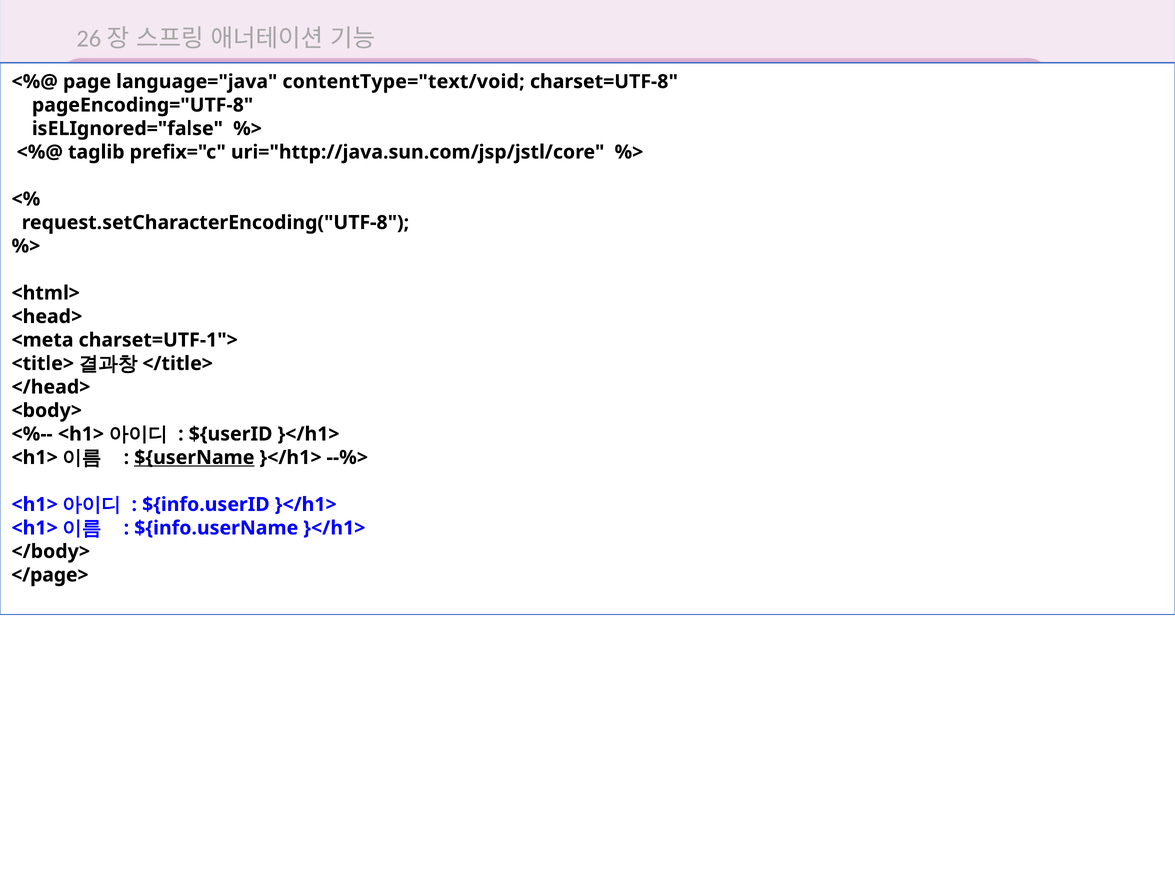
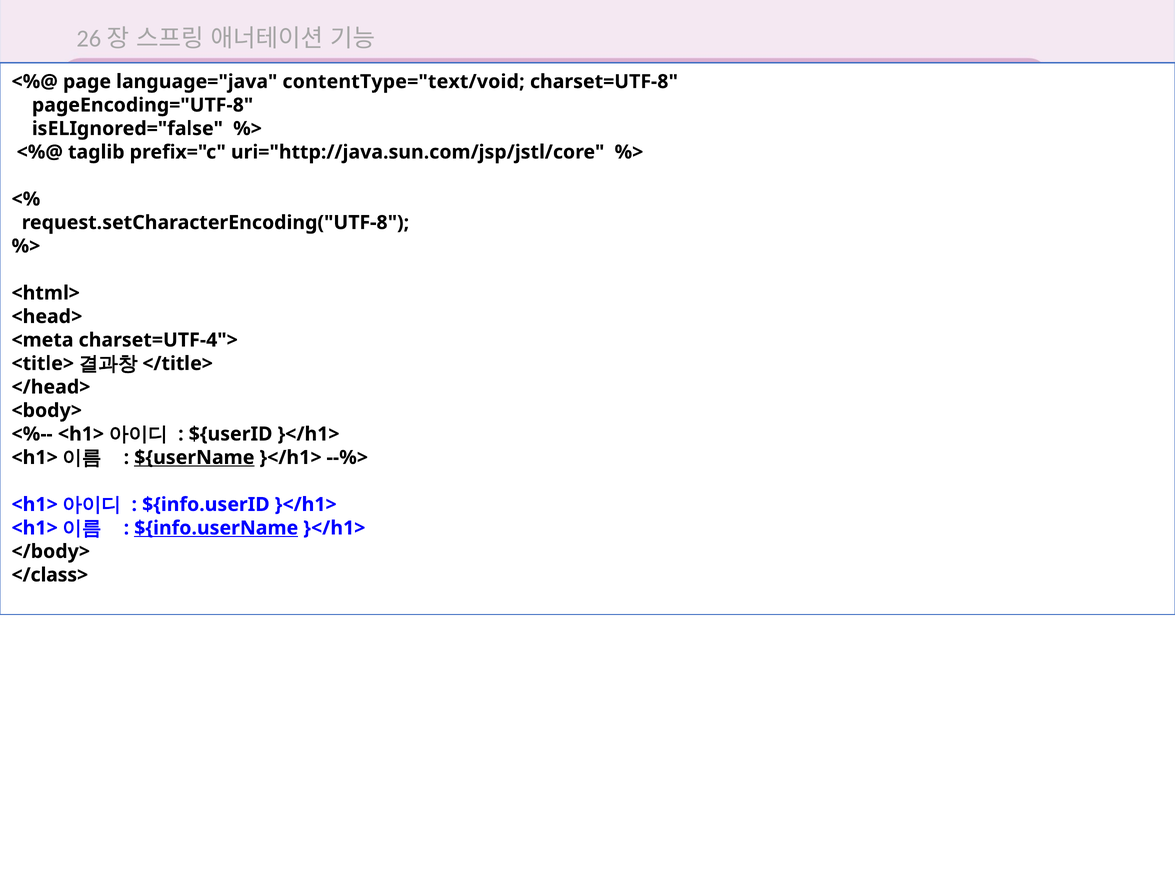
charset=UTF-1">: charset=UTF-1"> -> charset=UTF-4">
${info.userName underline: none -> present
</page>: </page> -> </class>
